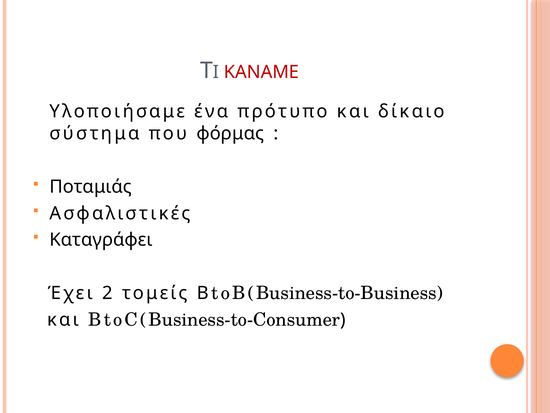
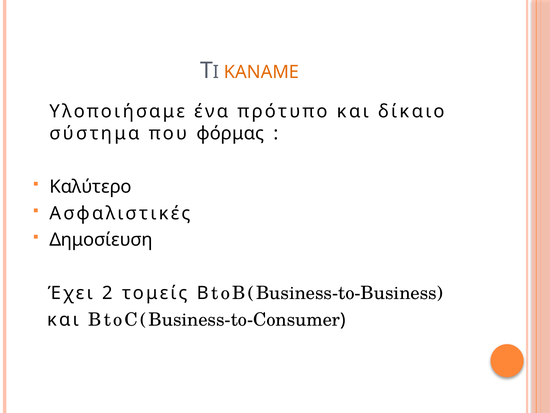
ΚΑΝΑΜΕ colour: red -> orange
Ποταμιάς: Ποταμιάς -> Καλύτερο
Καταγράφει: Καταγράφει -> Δημοσίευση
